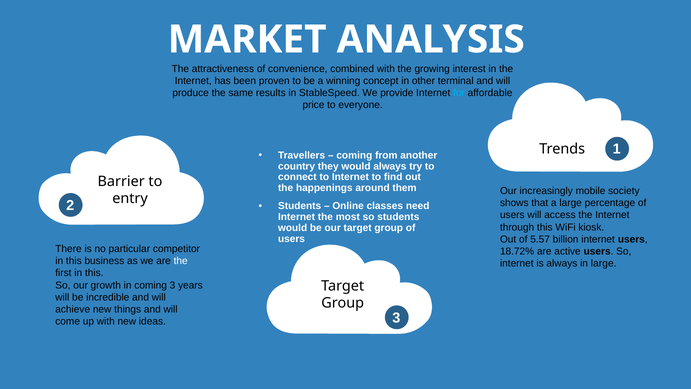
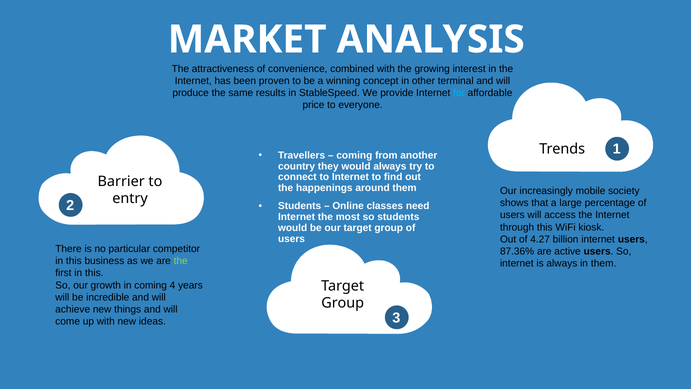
5.57: 5.57 -> 4.27
18.72%: 18.72% -> 87.36%
the at (181, 261) colour: white -> light green
in large: large -> them
coming 3: 3 -> 4
